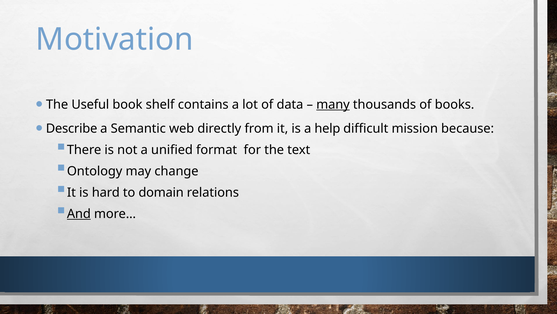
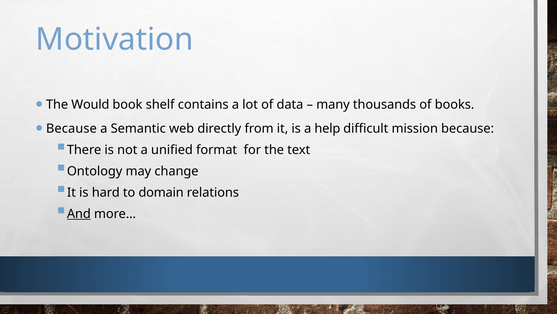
Useful: Useful -> Would
many underline: present -> none
Describe at (72, 128): Describe -> Because
